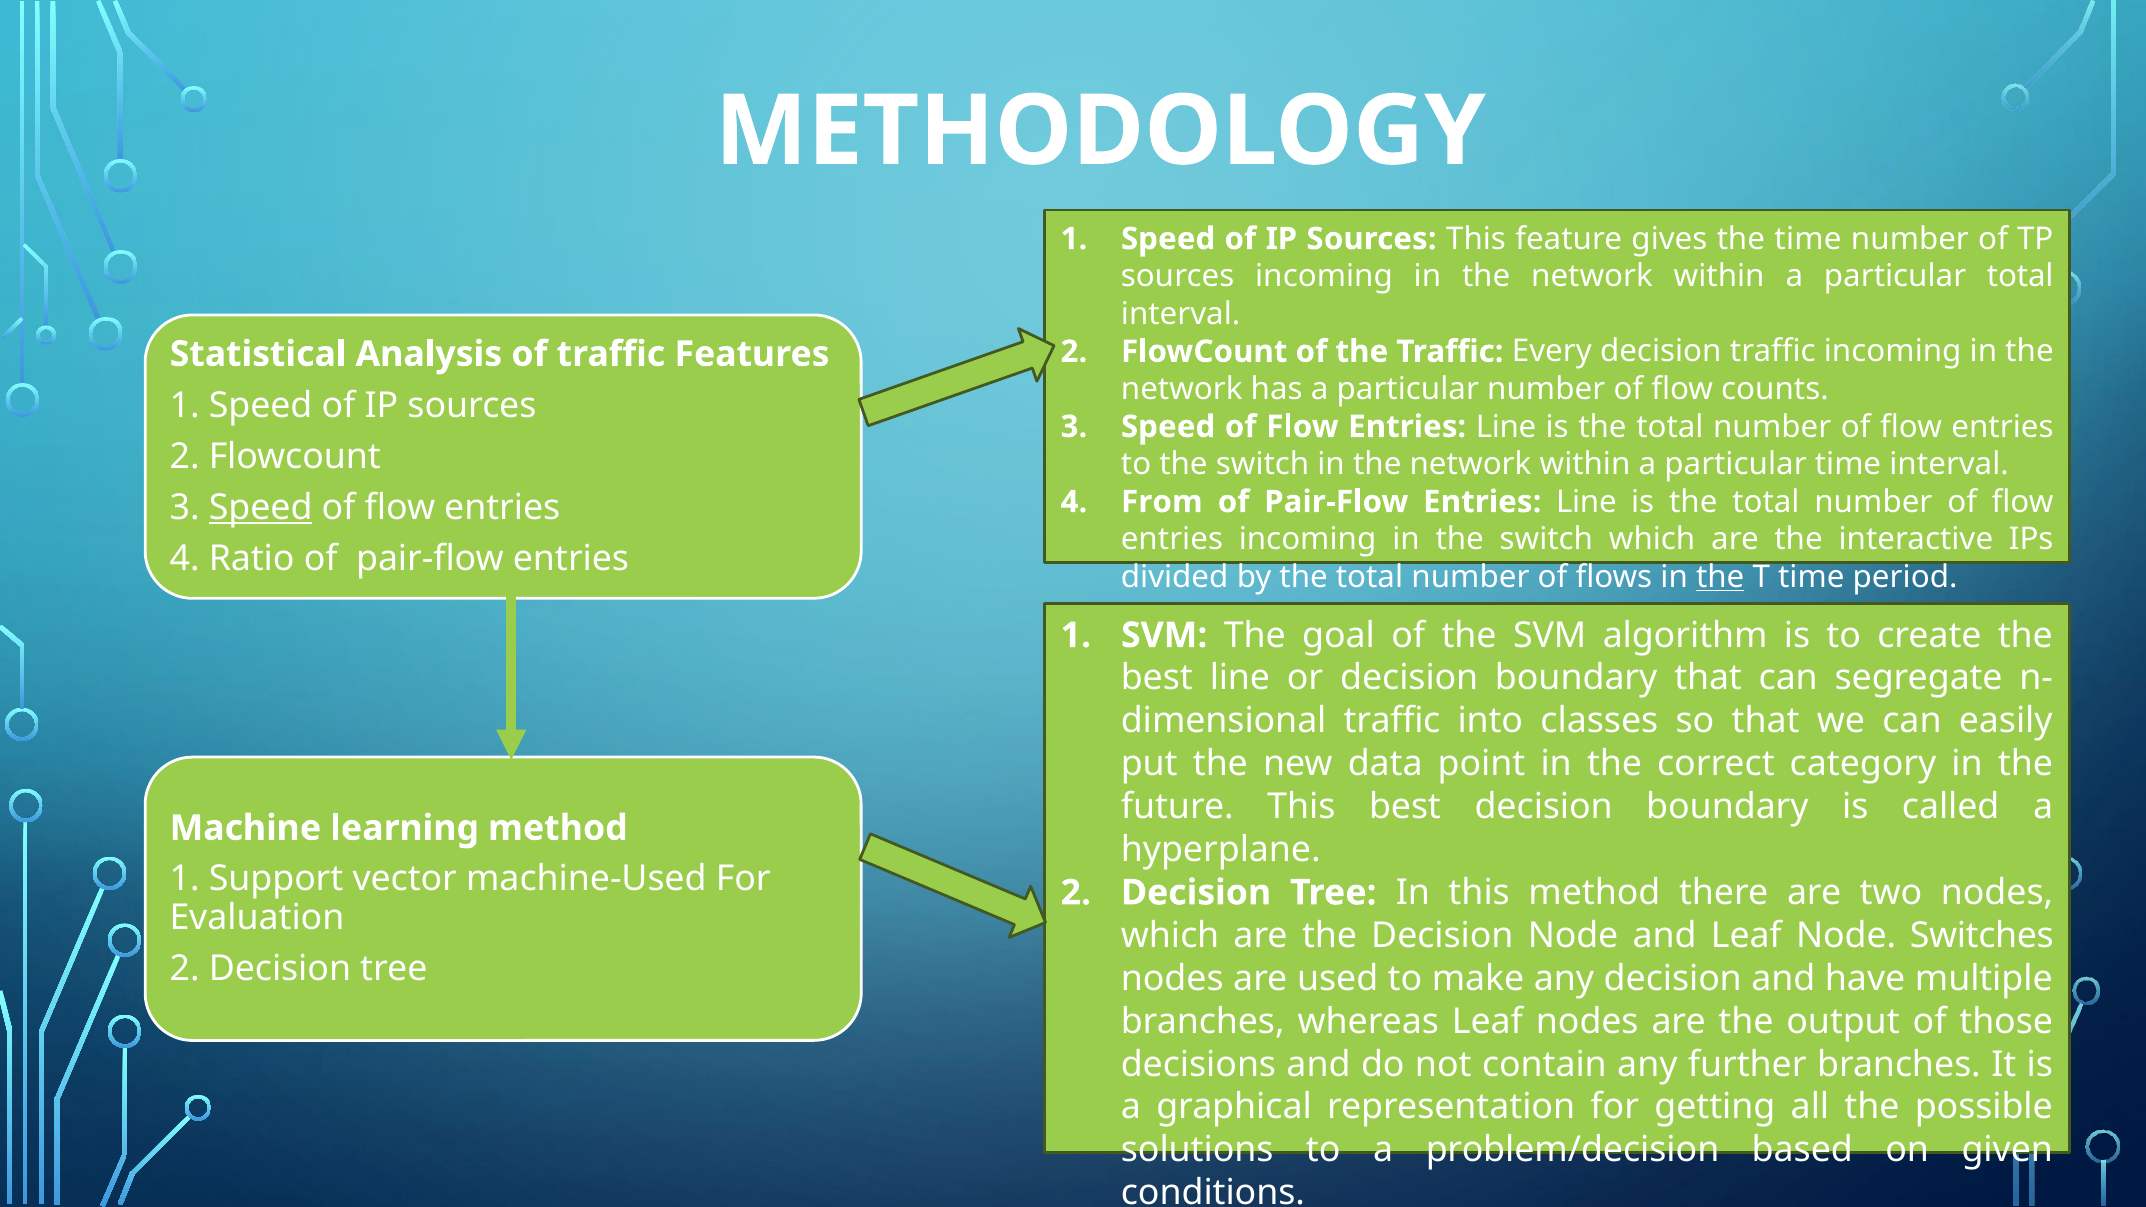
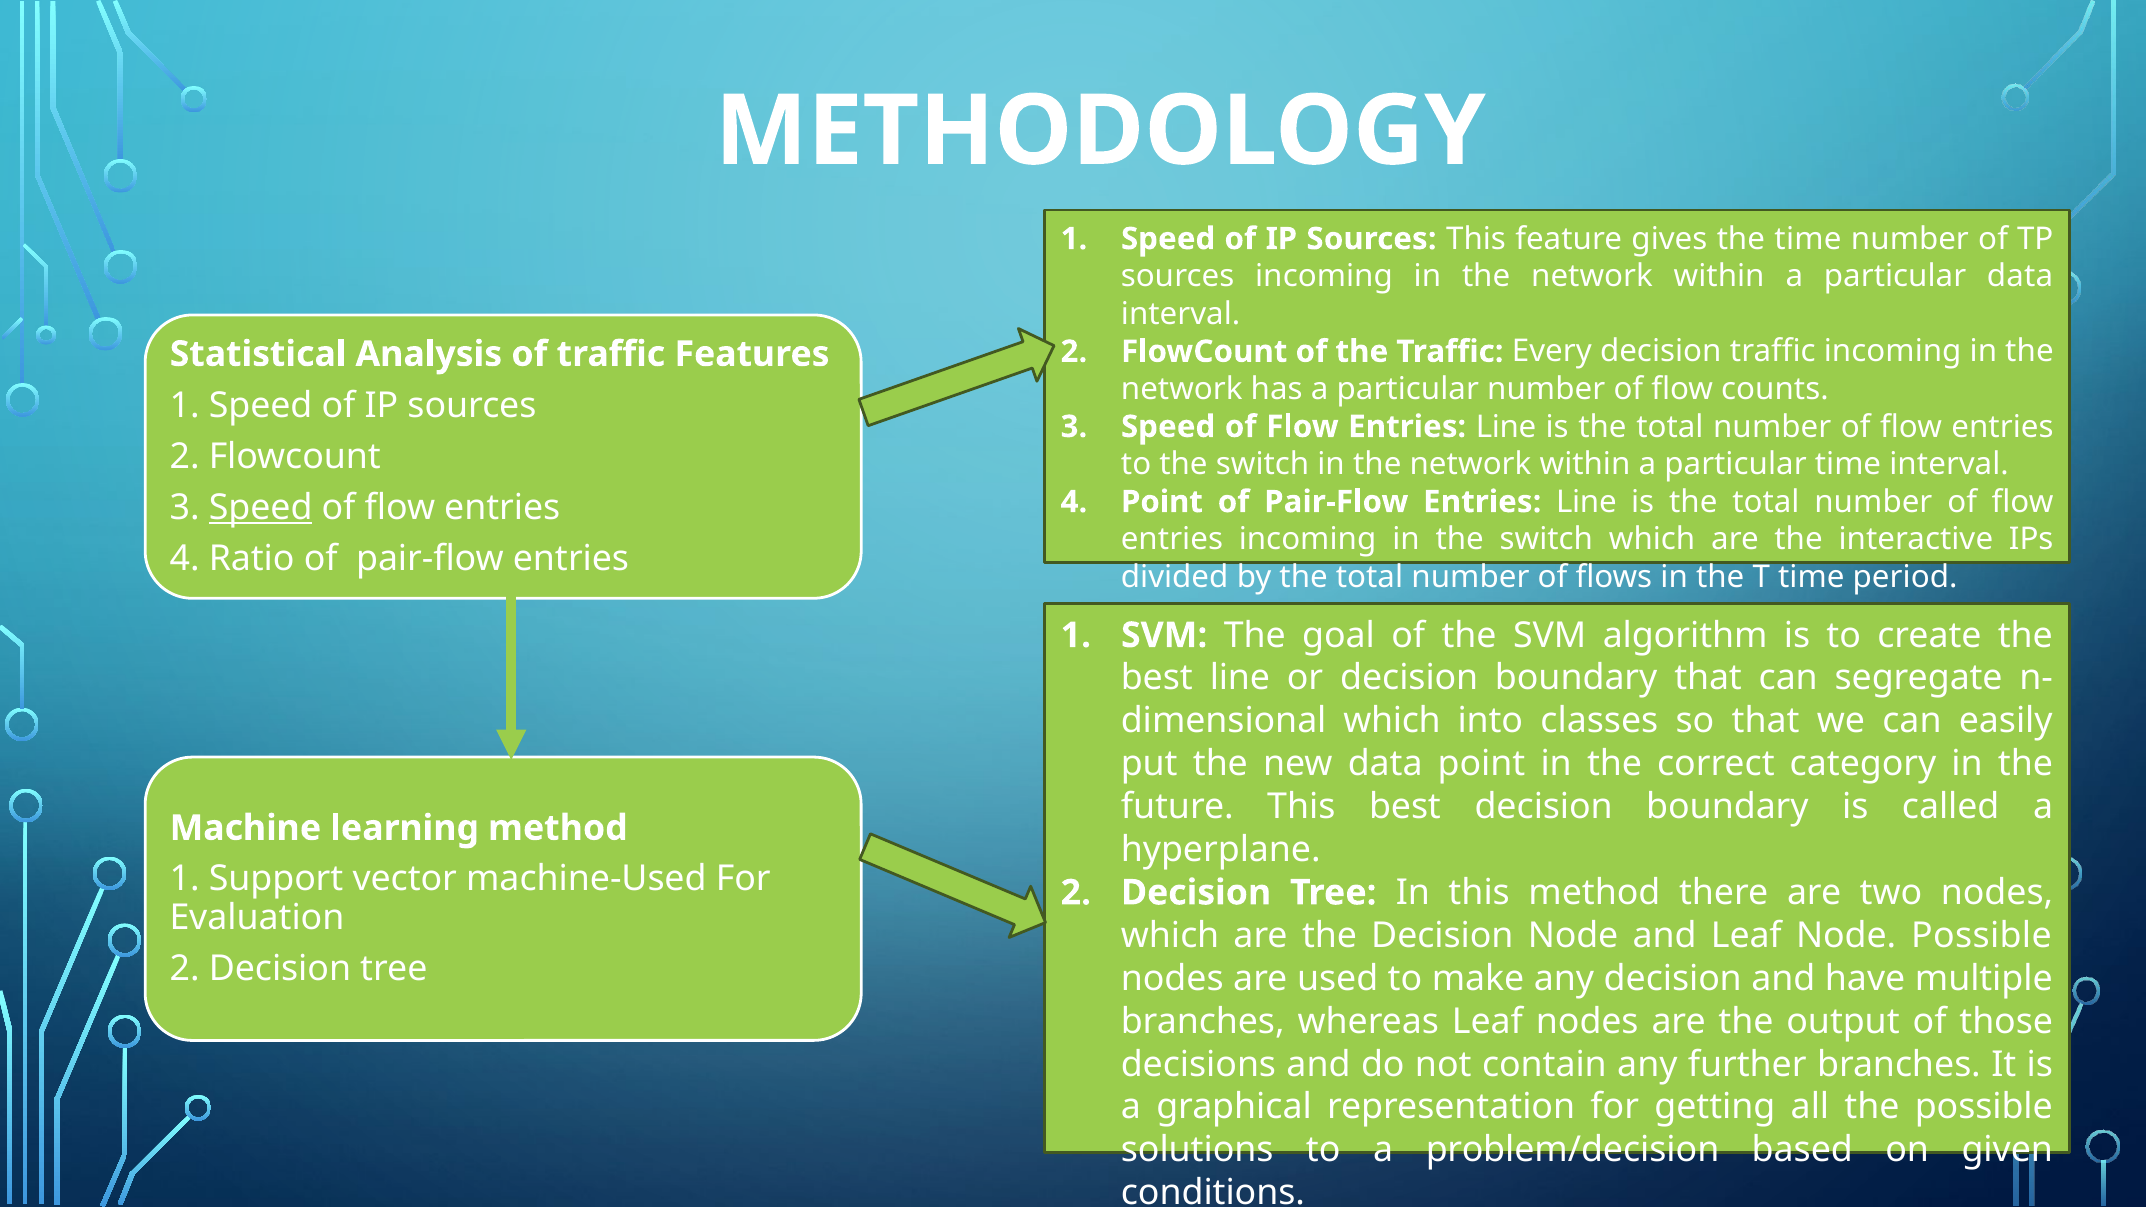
particular total: total -> data
From at (1162, 502): From -> Point
the at (1720, 577) underline: present -> none
traffic at (1392, 721): traffic -> which
Node Switches: Switches -> Possible
